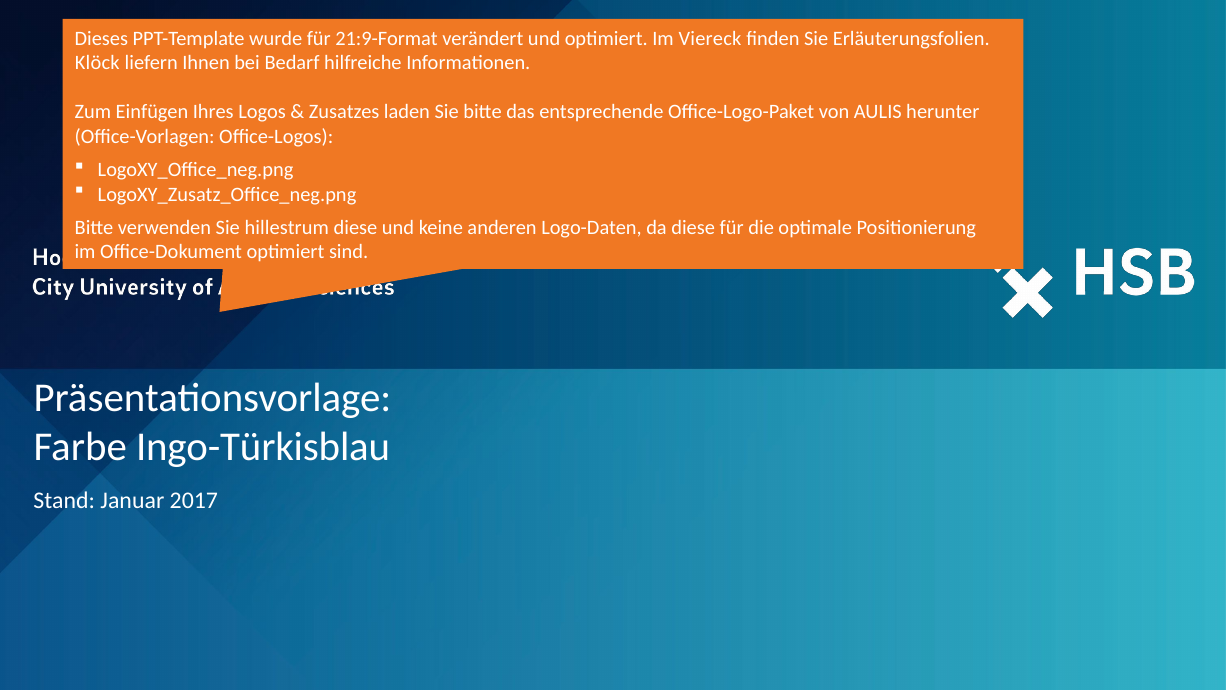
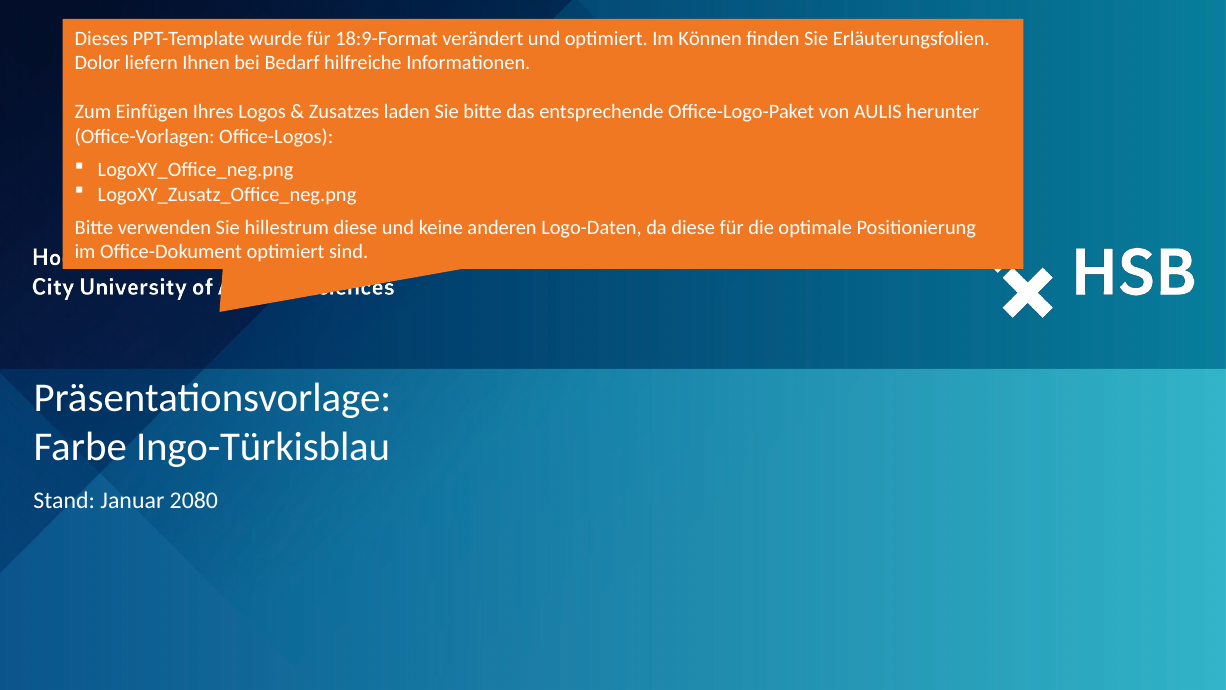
21:9-Format: 21:9-Format -> 18:9-Format
Viereck: Viereck -> Können
Klöck: Klöck -> Dolor
2017: 2017 -> 2080
